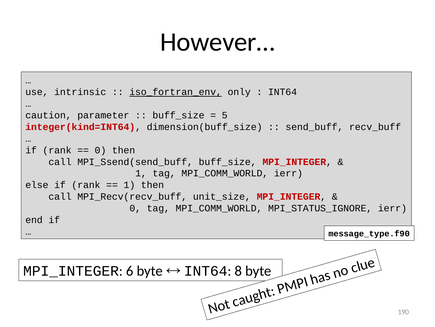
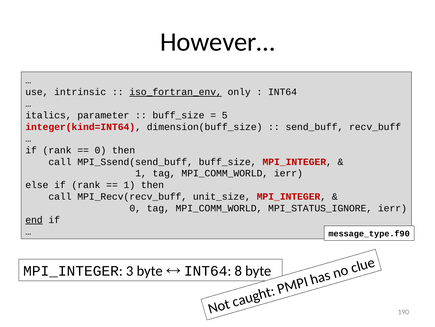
caution: caution -> italics
end underline: none -> present
6: 6 -> 3
